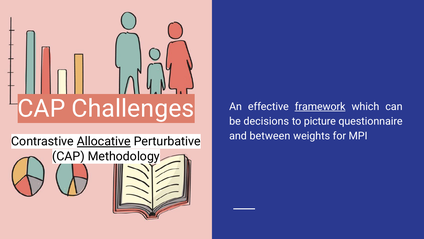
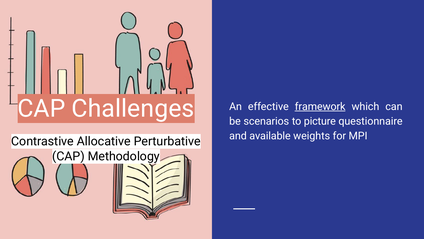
decisions: decisions -> scenarios
between: between -> available
Allocative underline: present -> none
